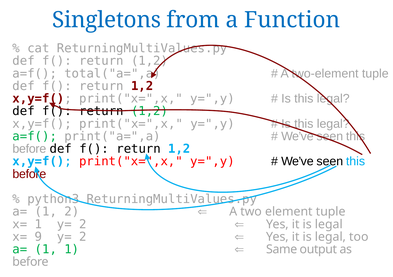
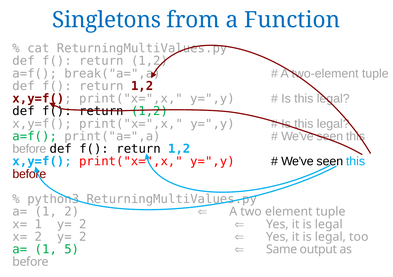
total("a=",a: total("a=",a -> break("a=",a
x= 9: 9 -> 2
1 1: 1 -> 5
